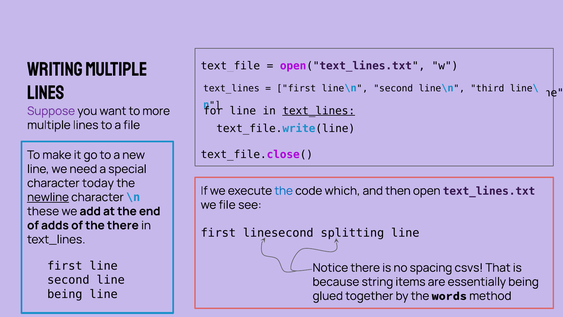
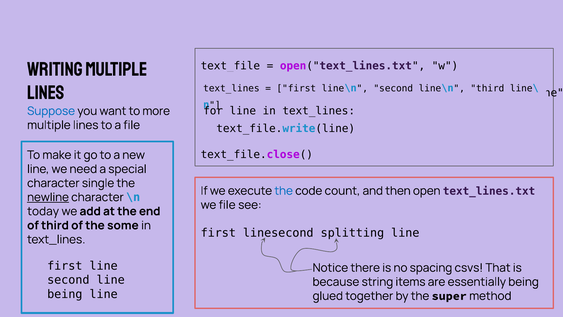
text_lines at (319, 111) underline: present -> none
Suppose colour: purple -> blue
today: today -> single
which: which -> count
these: these -> today
of adds: adds -> third
the there: there -> some
words: words -> super
